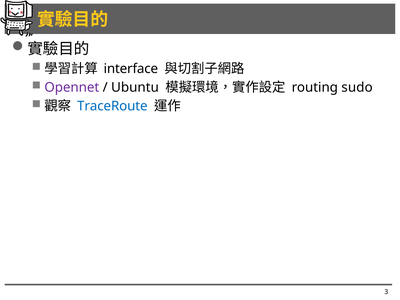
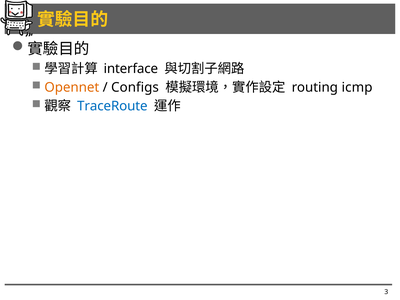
Opennet colour: purple -> orange
Ubuntu: Ubuntu -> Configs
sudo: sudo -> icmp
